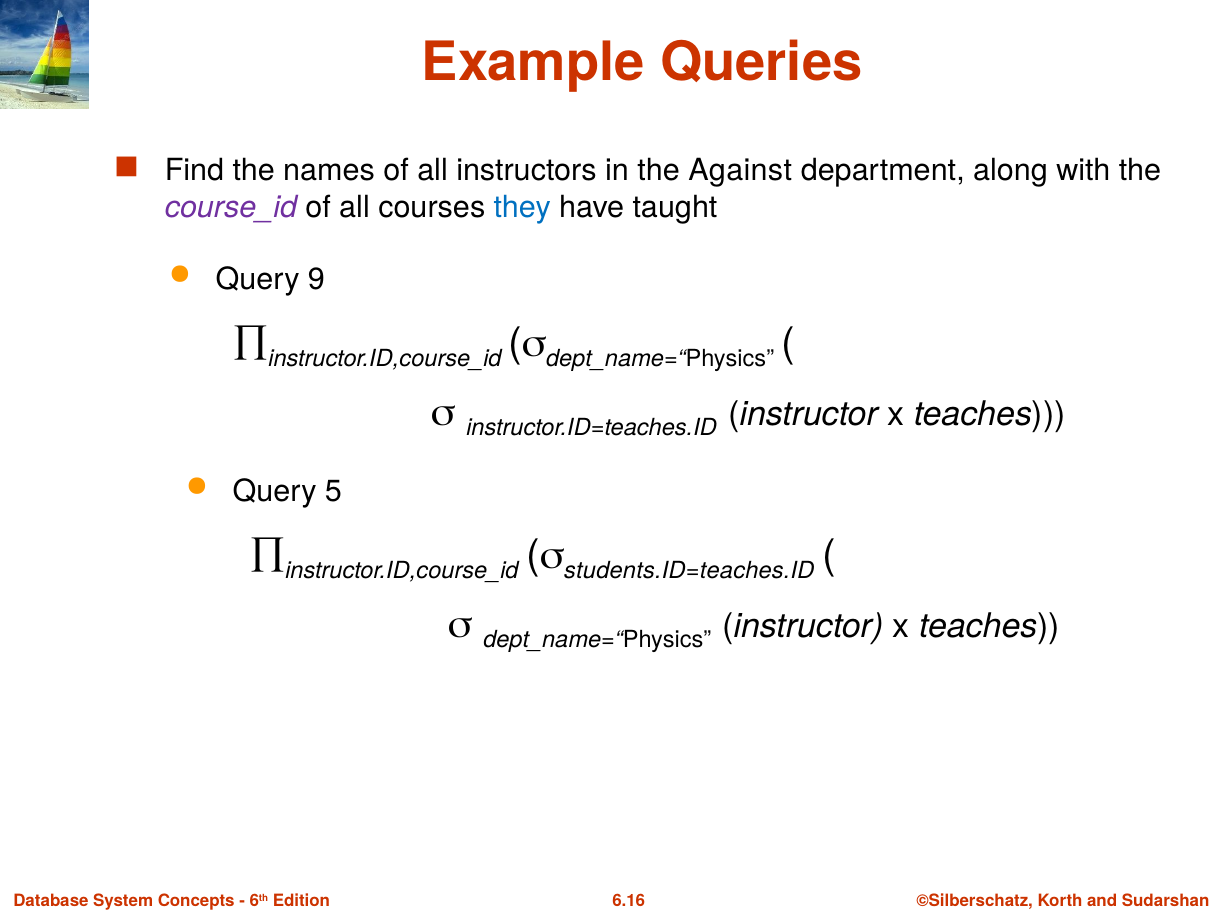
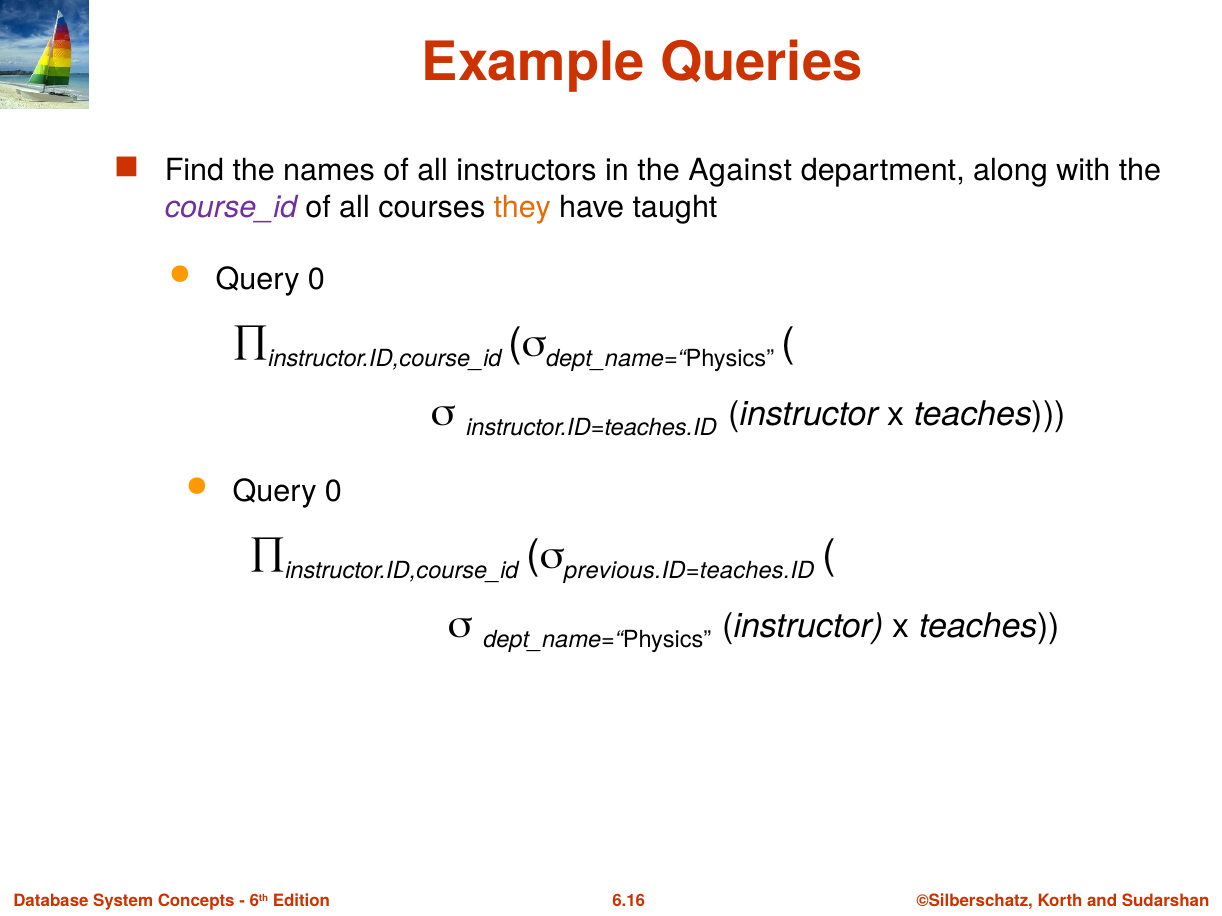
they colour: blue -> orange
9 at (316, 280): 9 -> 0
5 at (333, 492): 5 -> 0
students.ID=teaches.ID: students.ID=teaches.ID -> previous.ID=teaches.ID
